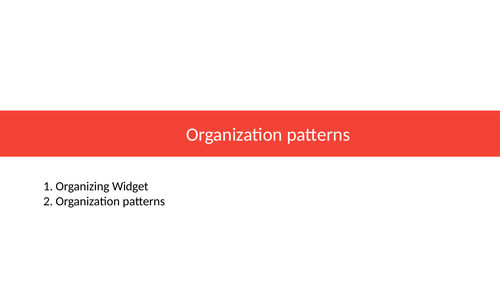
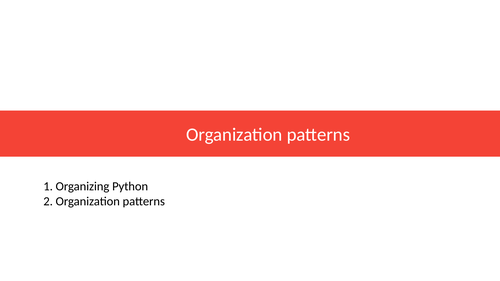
Widget: Widget -> Python
